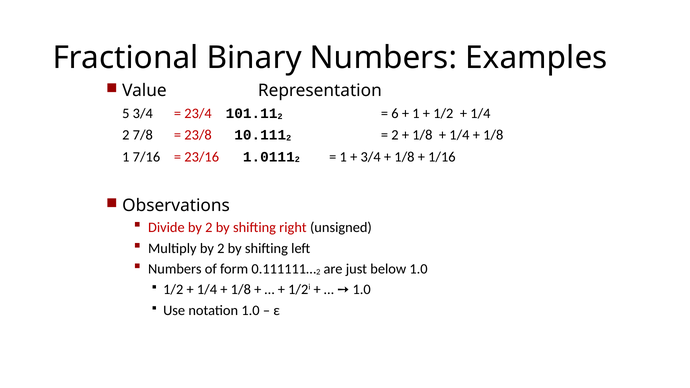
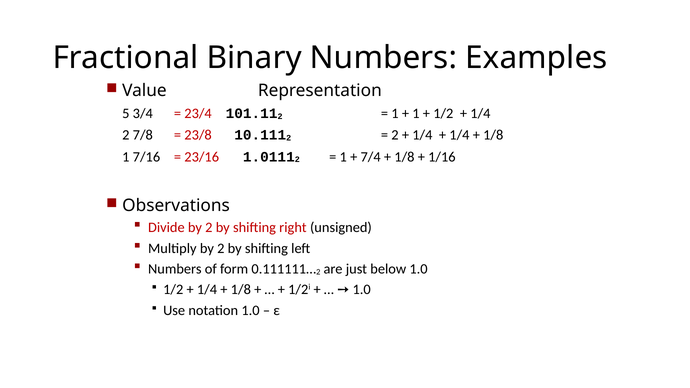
6 at (395, 114): 6 -> 1
1/8 at (422, 135): 1/8 -> 1/4
3/4 at (371, 157): 3/4 -> 7/4
